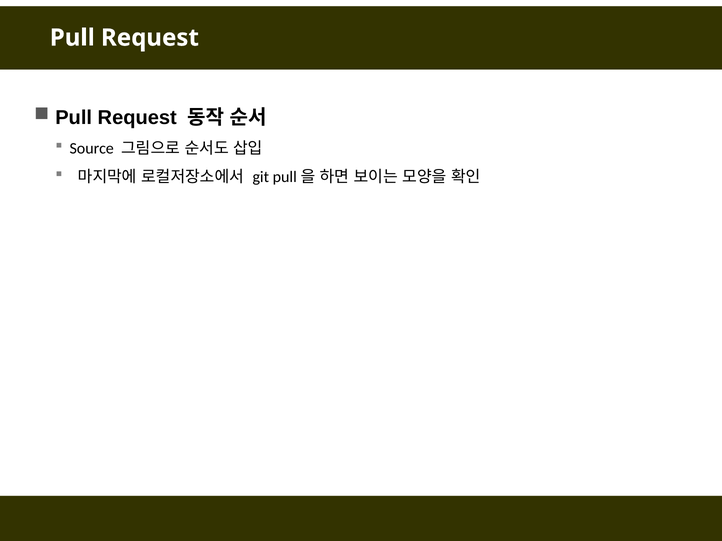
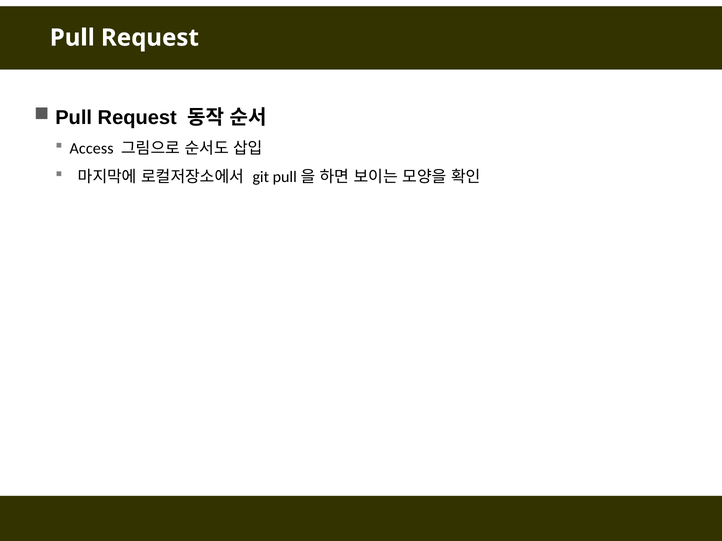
Source: Source -> Access
